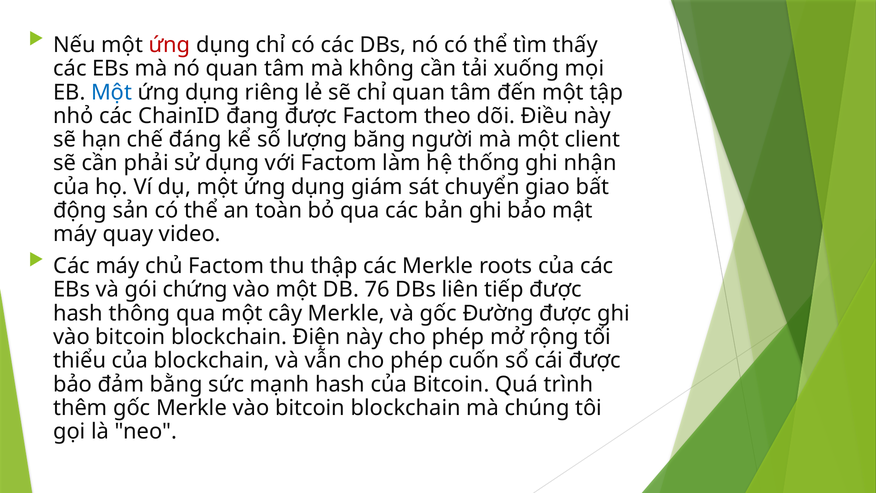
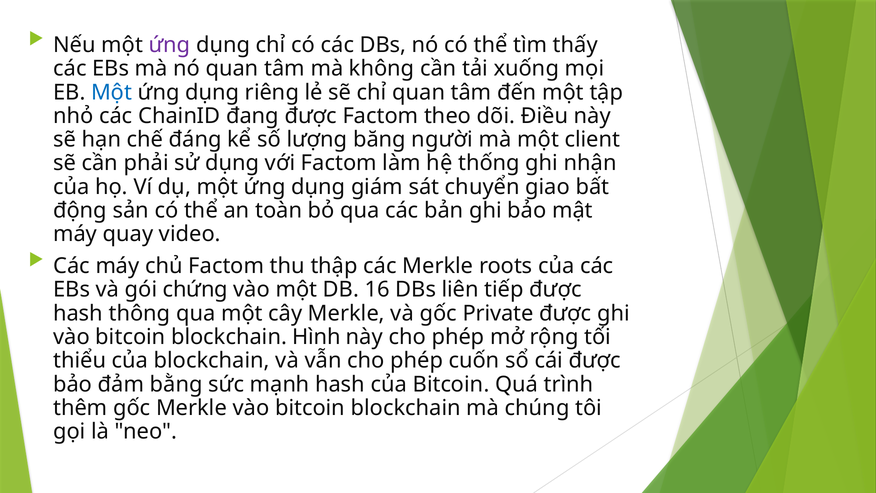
ứng at (170, 45) colour: red -> purple
76: 76 -> 16
Đường: Đường -> Private
Điện: Điện -> Hình
